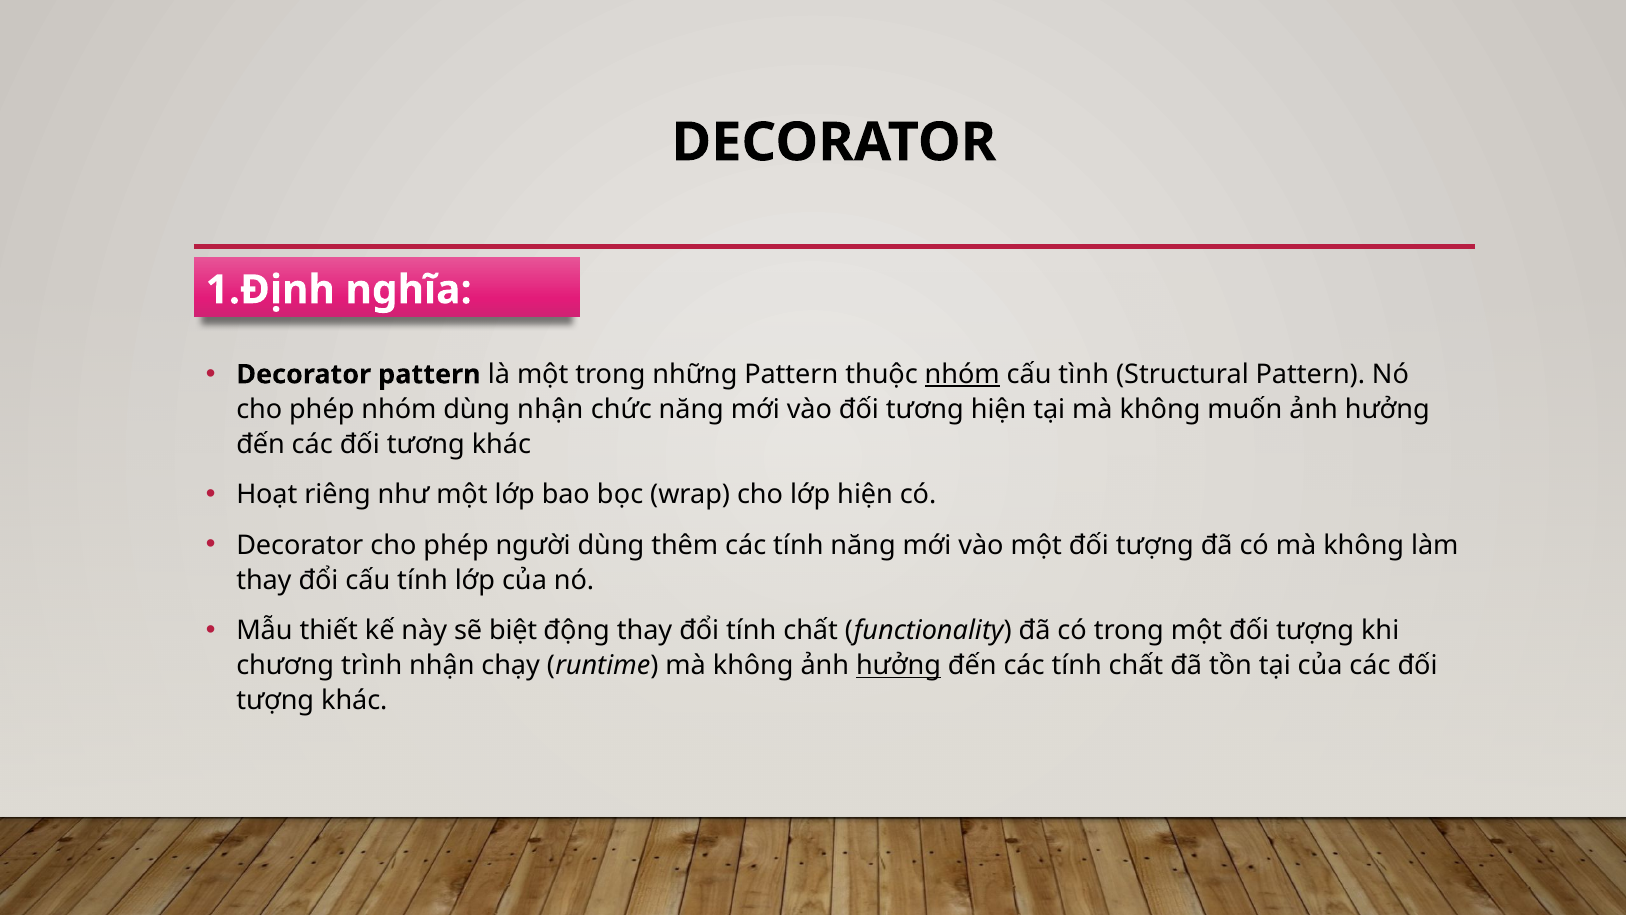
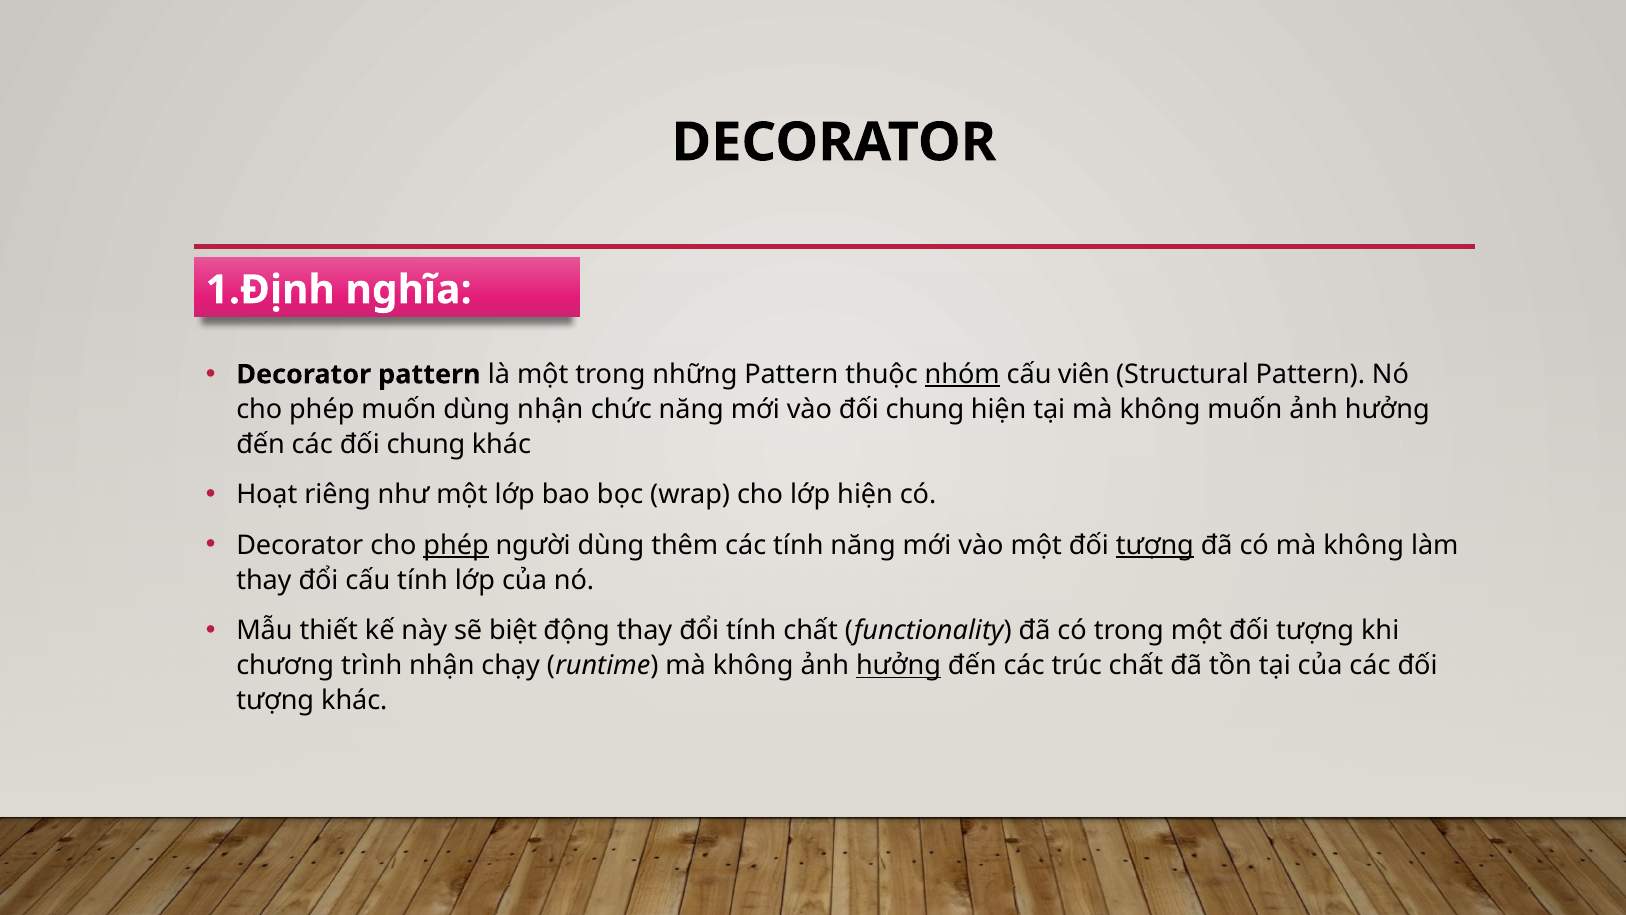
tình: tình -> viên
phép nhóm: nhóm -> muốn
vào đối tương: tương -> chung
các đối tương: tương -> chung
phép at (456, 545) underline: none -> present
tượng at (1155, 545) underline: none -> present
đến các tính: tính -> trúc
